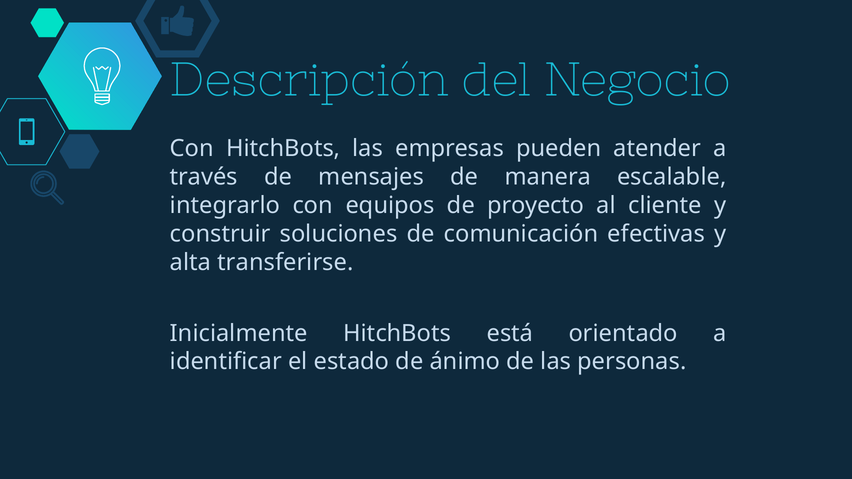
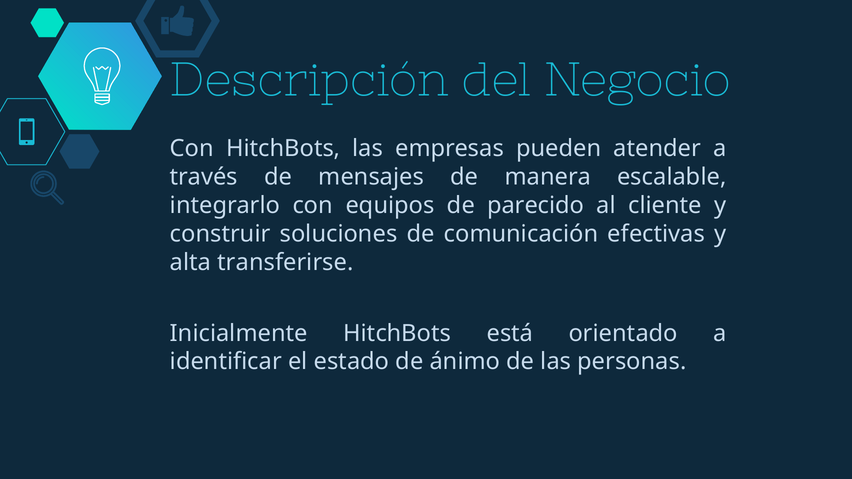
proyecto: proyecto -> parecido
